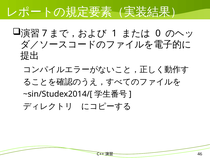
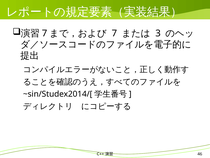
1 at (114, 33): 1 -> 7
0: 0 -> 3
